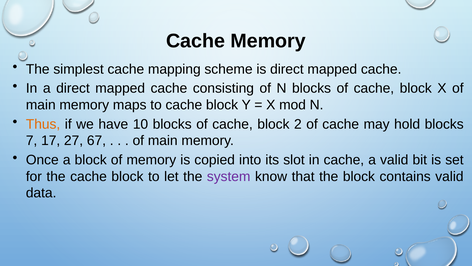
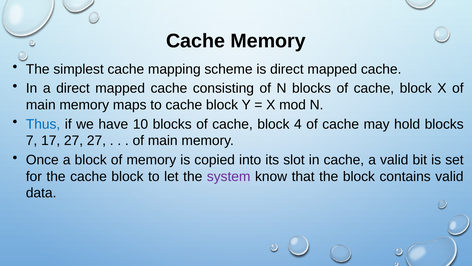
Thus colour: orange -> blue
2: 2 -> 4
27 67: 67 -> 27
